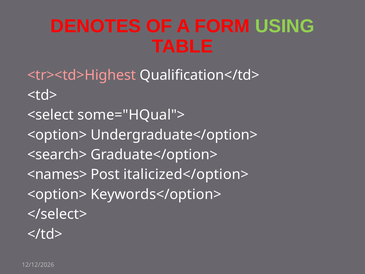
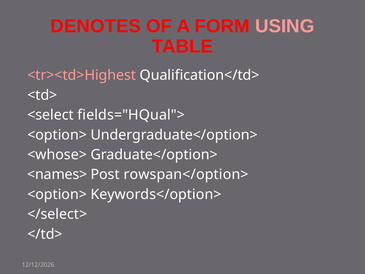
USING colour: light green -> pink
some="HQual">: some="HQual"> -> fields="HQual">
<search>: <search> -> <whose>
italicized</option>: italicized</option> -> rowspan</option>
